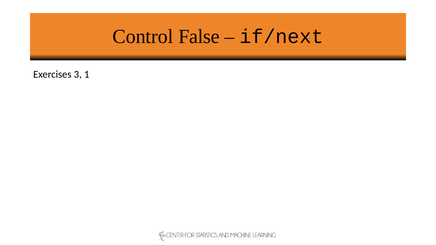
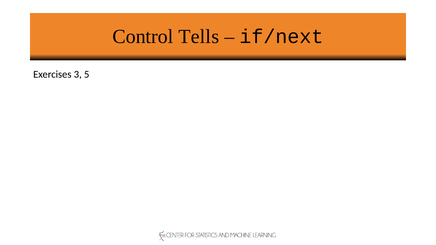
False: False -> Tells
1: 1 -> 5
